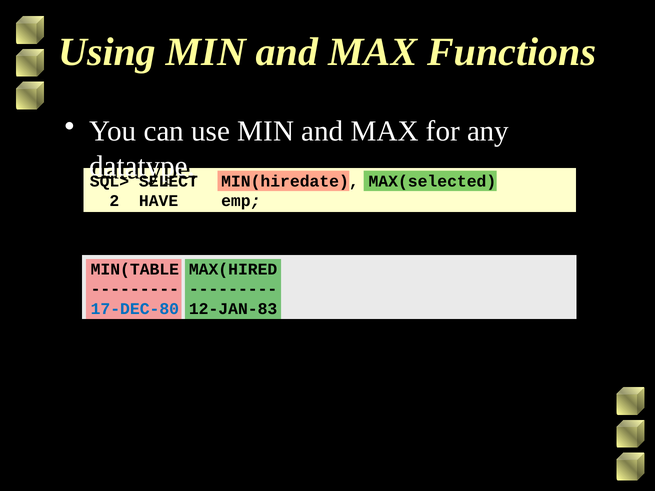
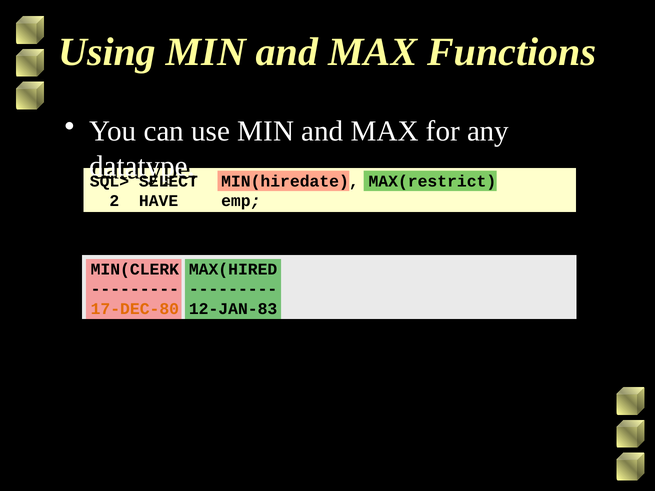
MAX(selected: MAX(selected -> MAX(restrict
MIN(TABLE: MIN(TABLE -> MIN(CLERK
17-DEC-80 colour: blue -> orange
